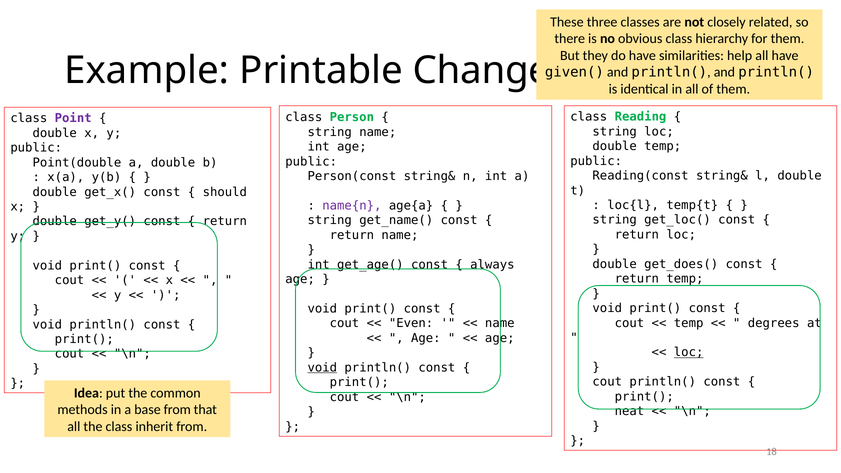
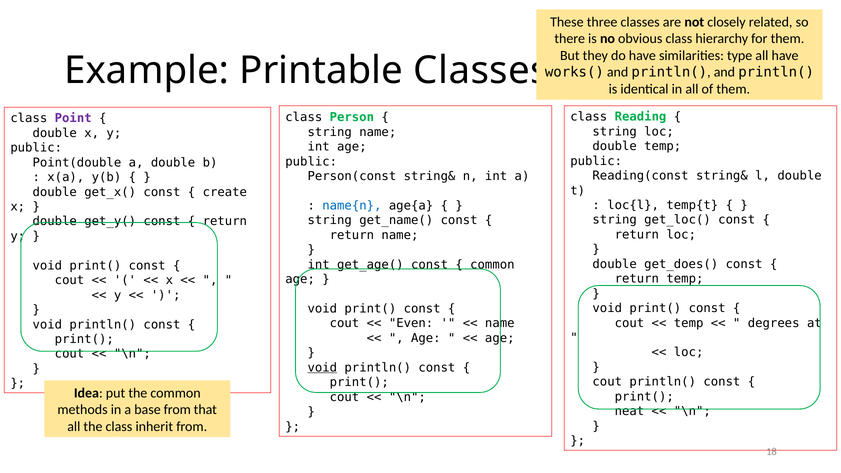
help: help -> type
Printable Change: Change -> Classes
given(: given( -> works(
should: should -> create
name{n colour: purple -> blue
always at (492, 265): always -> common
loc at (689, 352) underline: present -> none
